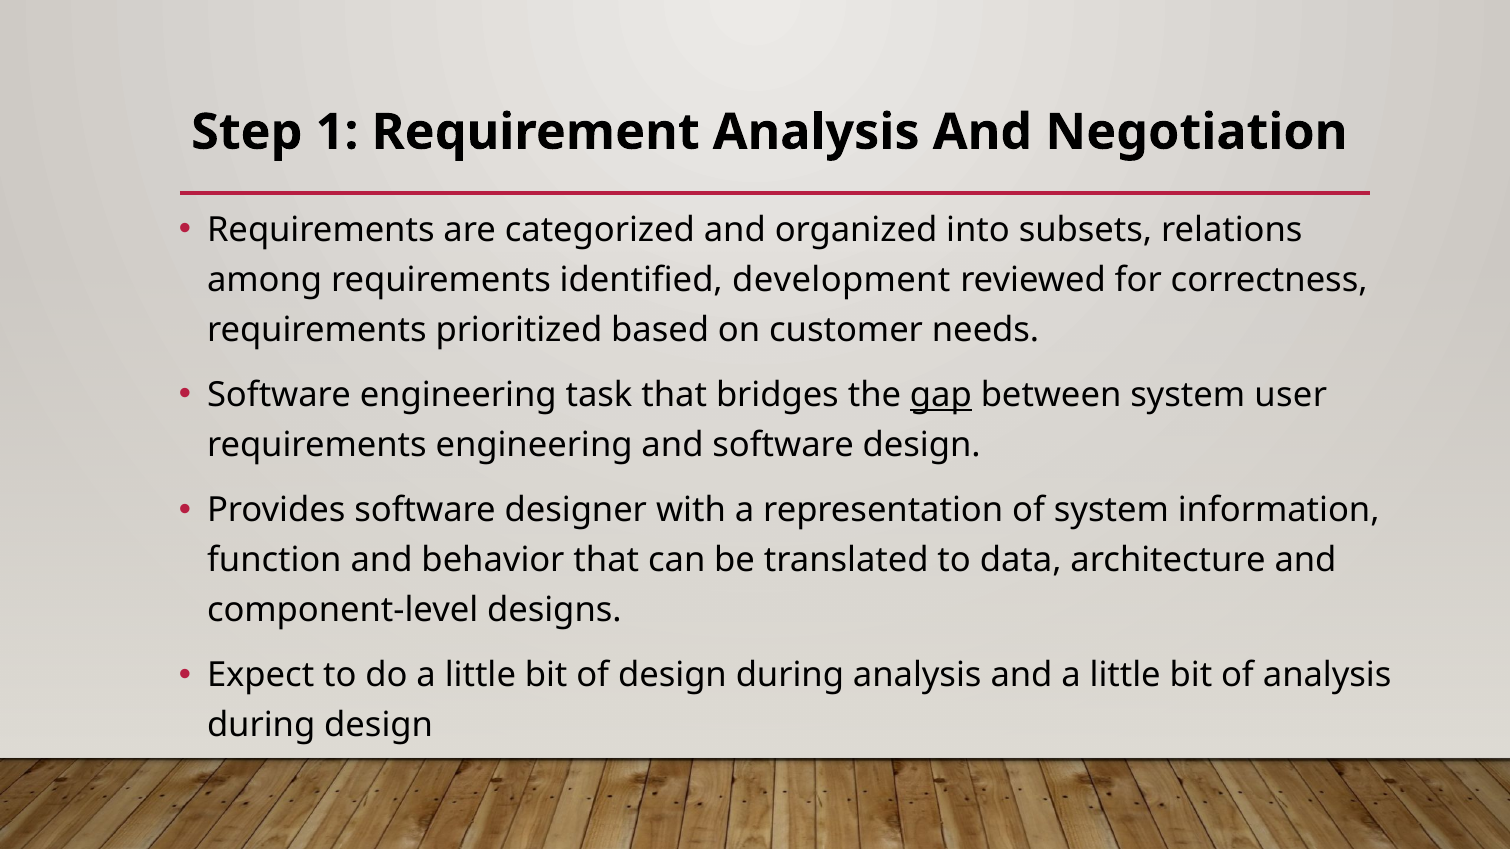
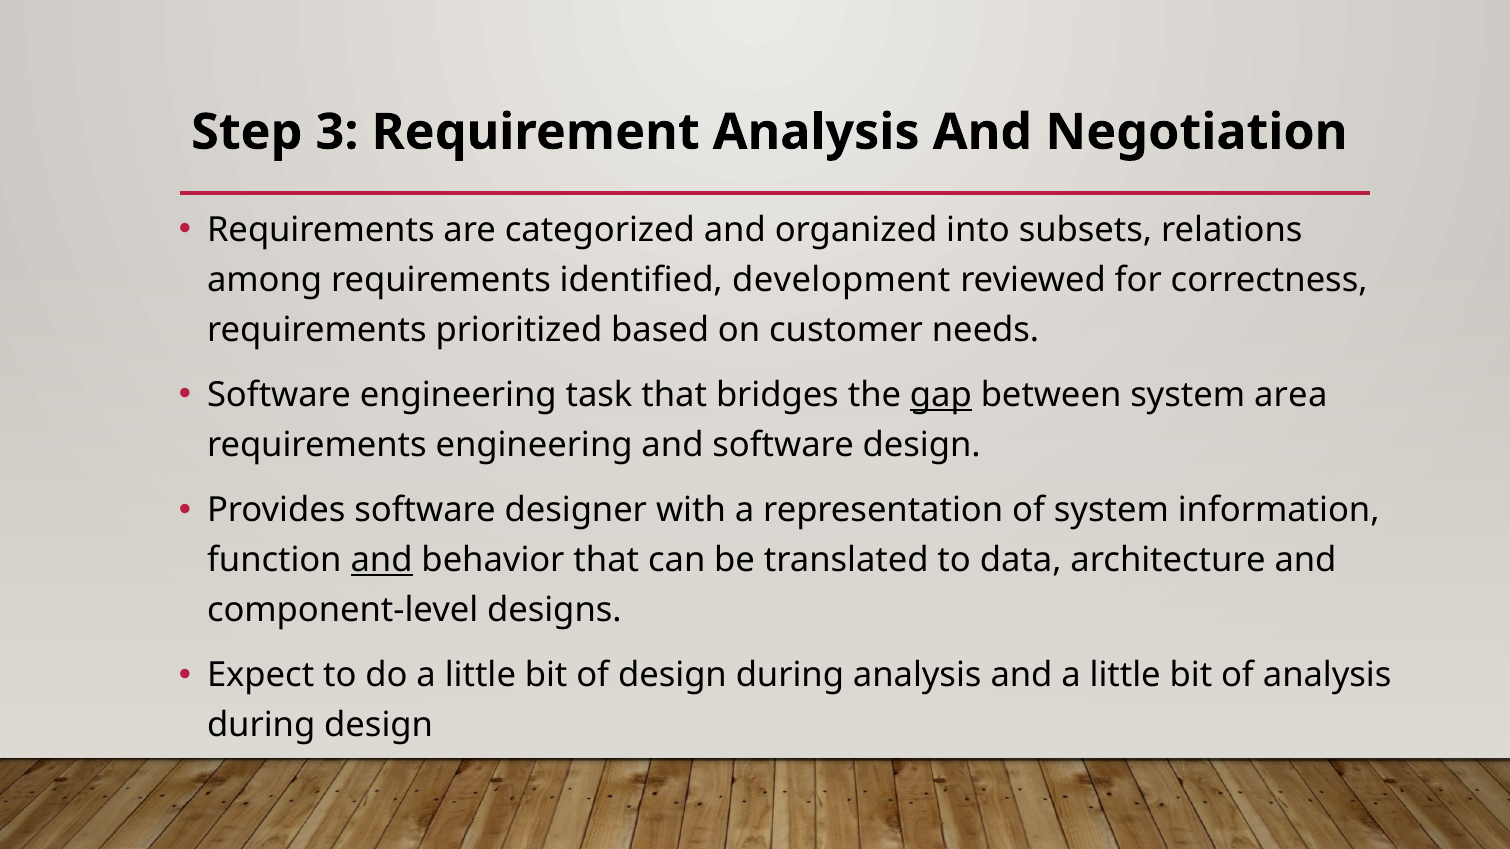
1: 1 -> 3
user: user -> area
and at (382, 561) underline: none -> present
